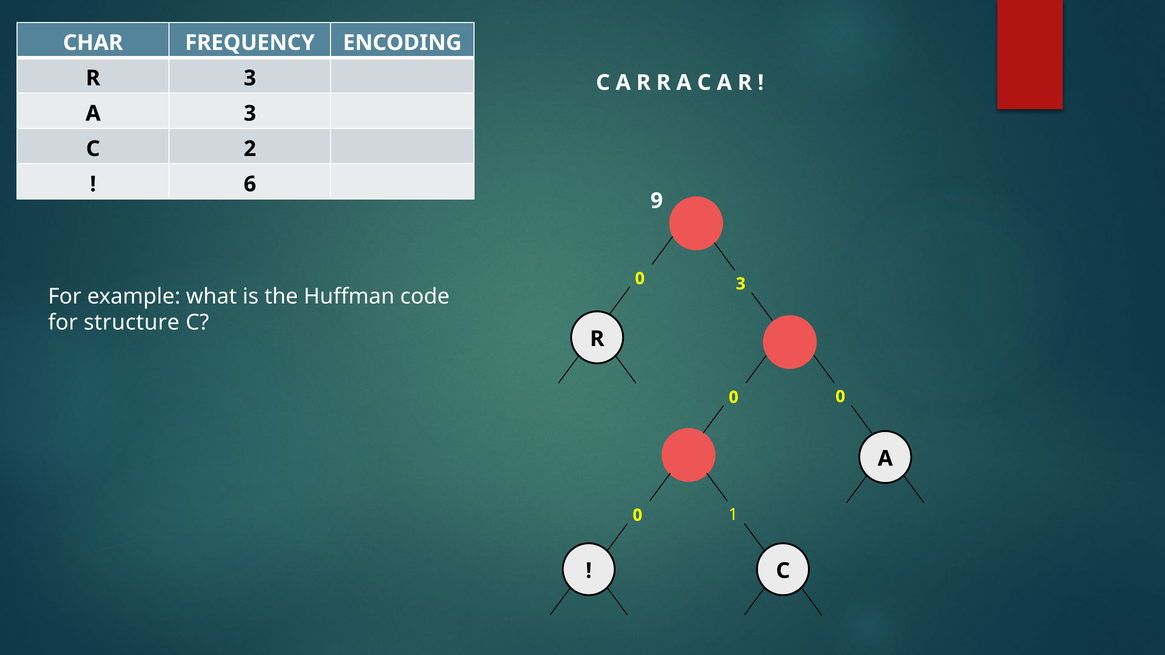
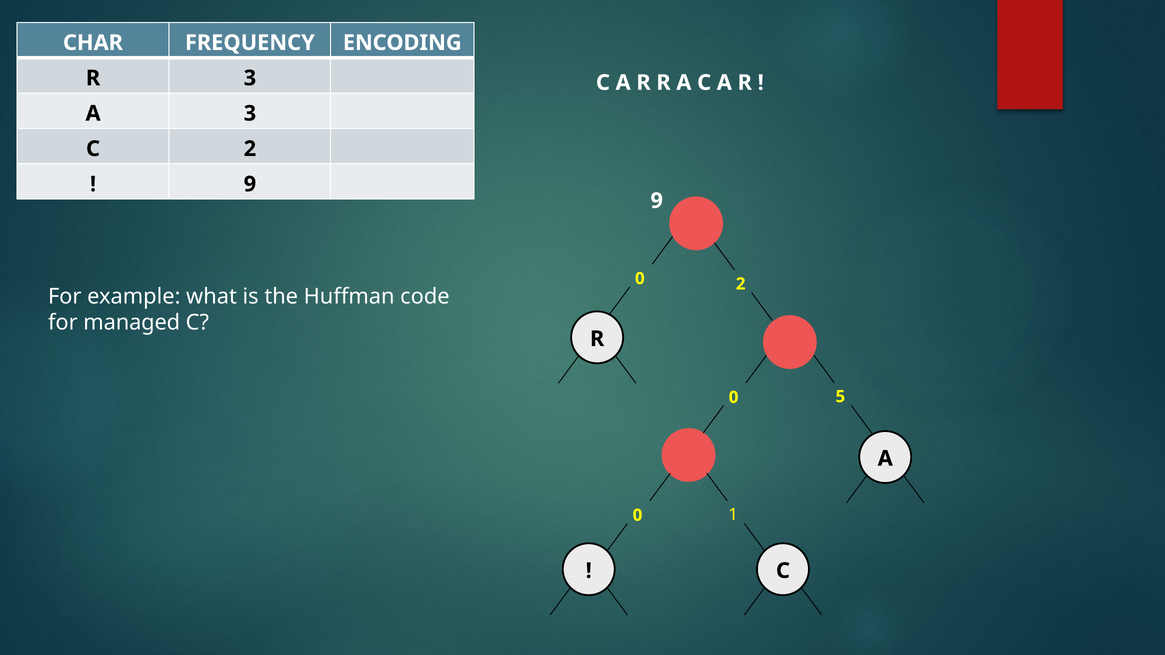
6 at (250, 184): 6 -> 9
0 3: 3 -> 2
structure: structure -> managed
0 at (840, 397): 0 -> 5
